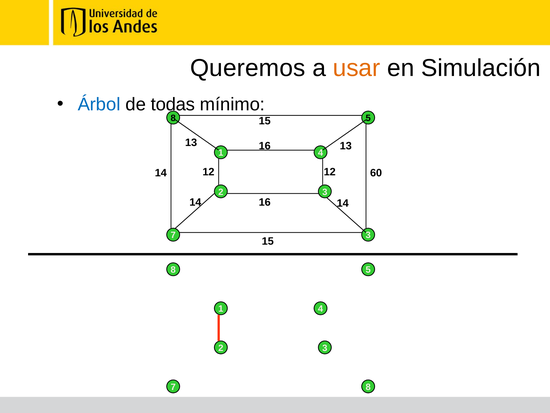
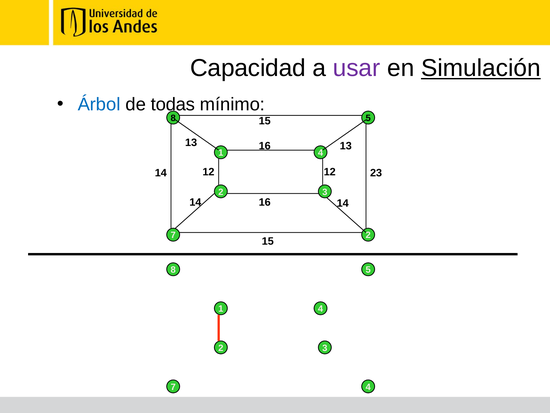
Queremos: Queremos -> Capacidad
usar colour: orange -> purple
Simulación underline: none -> present
60: 60 -> 23
7 3: 3 -> 2
7 8: 8 -> 4
